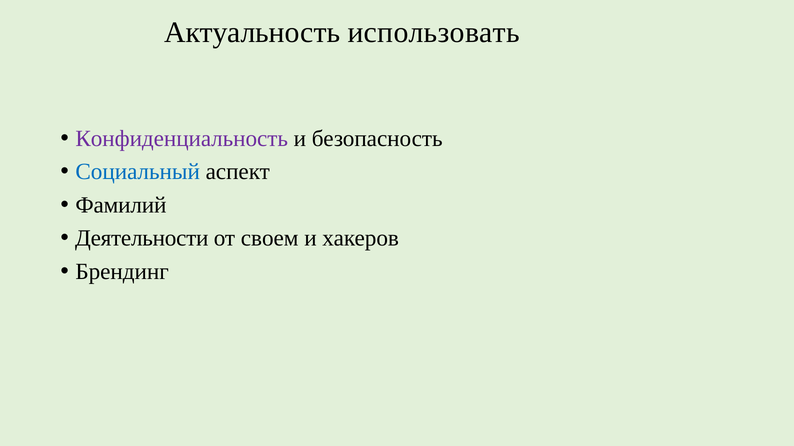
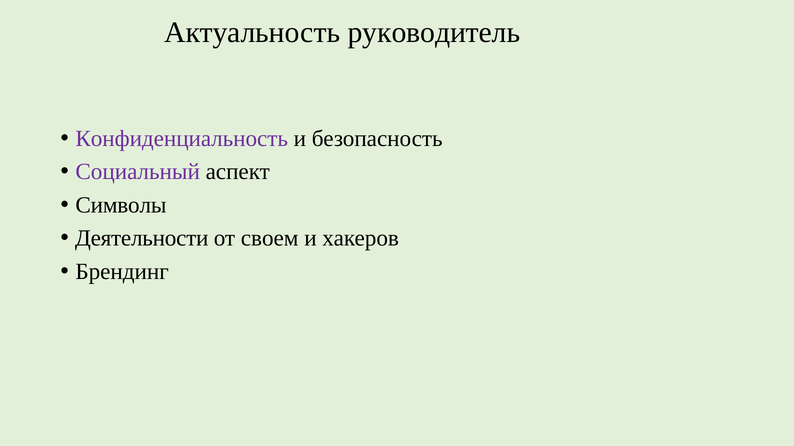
использовать: использовать -> руководитель
Социальный colour: blue -> purple
Фамилий: Фамилий -> Символы
